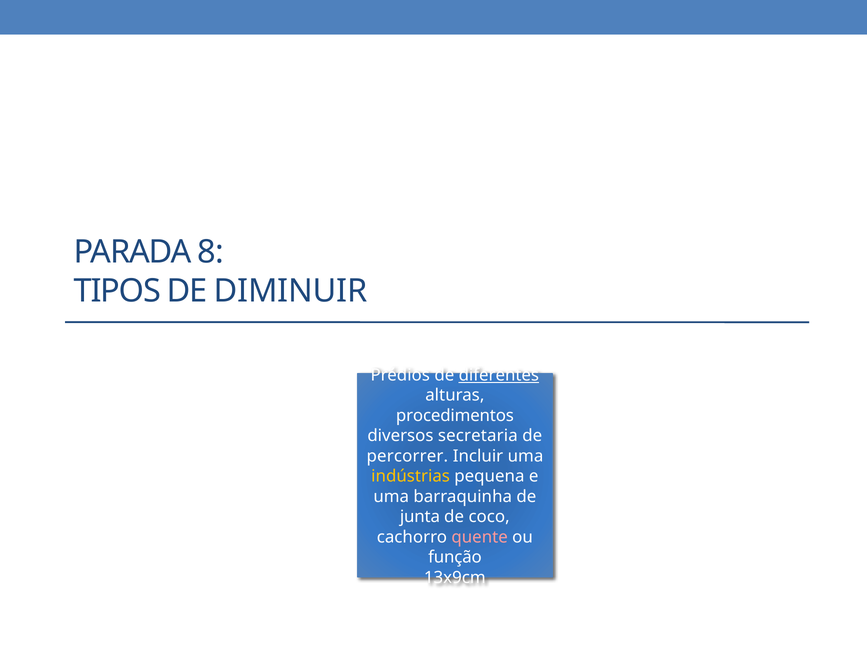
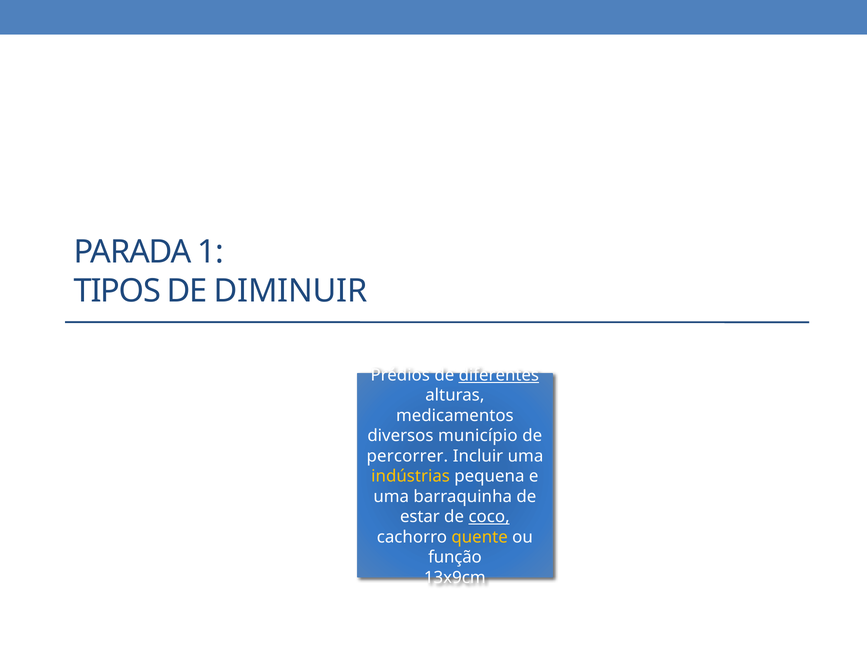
8: 8 -> 1
procedimentos: procedimentos -> medicamentos
secretaria: secretaria -> município
junta: junta -> estar
coco underline: none -> present
quente colour: pink -> yellow
